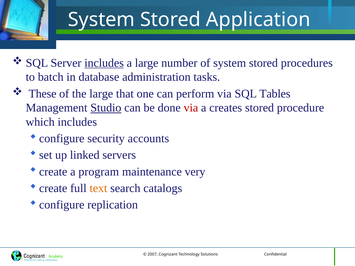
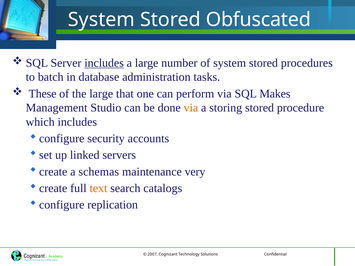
Application: Application -> Obfuscated
Tables: Tables -> Makes
Studio underline: present -> none
via at (191, 108) colour: red -> orange
creates: creates -> storing
program: program -> schemas
